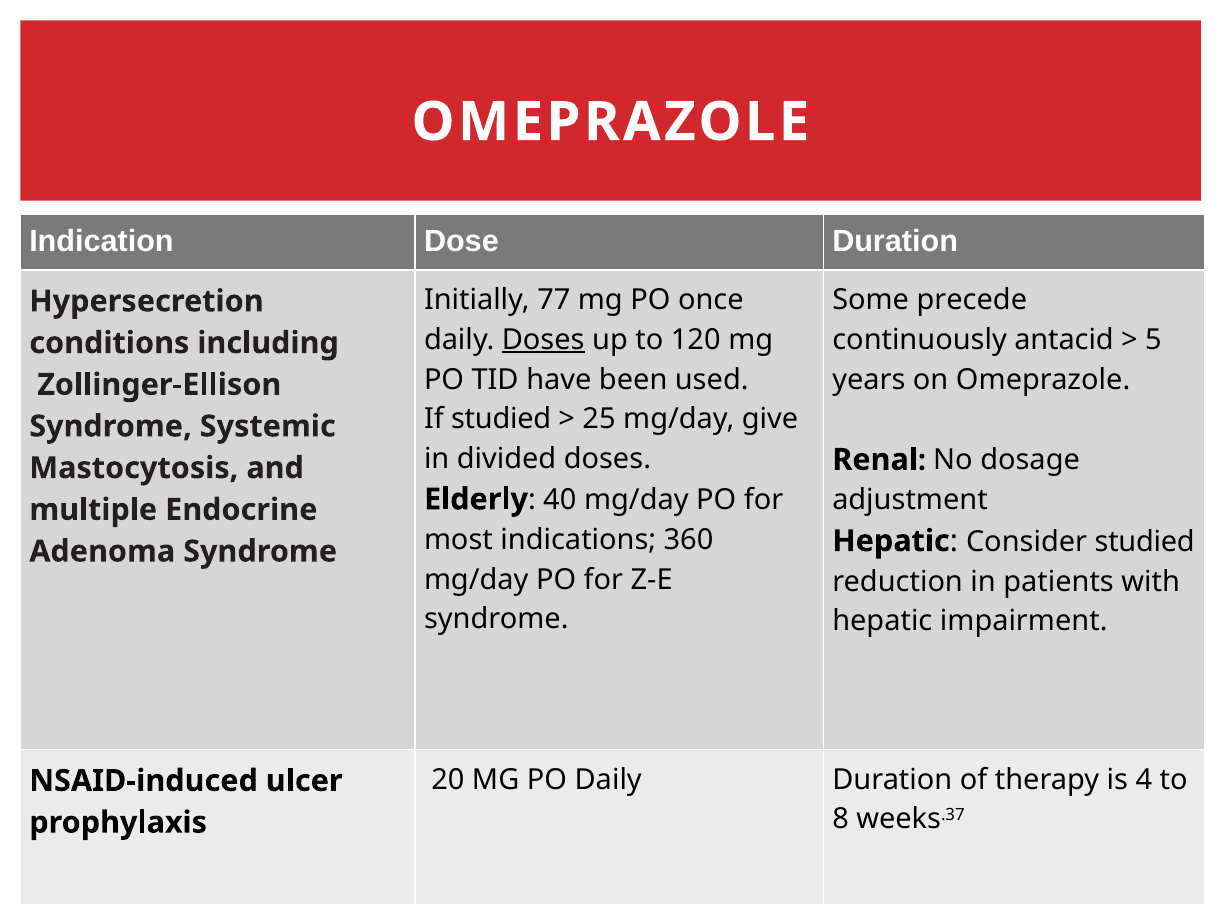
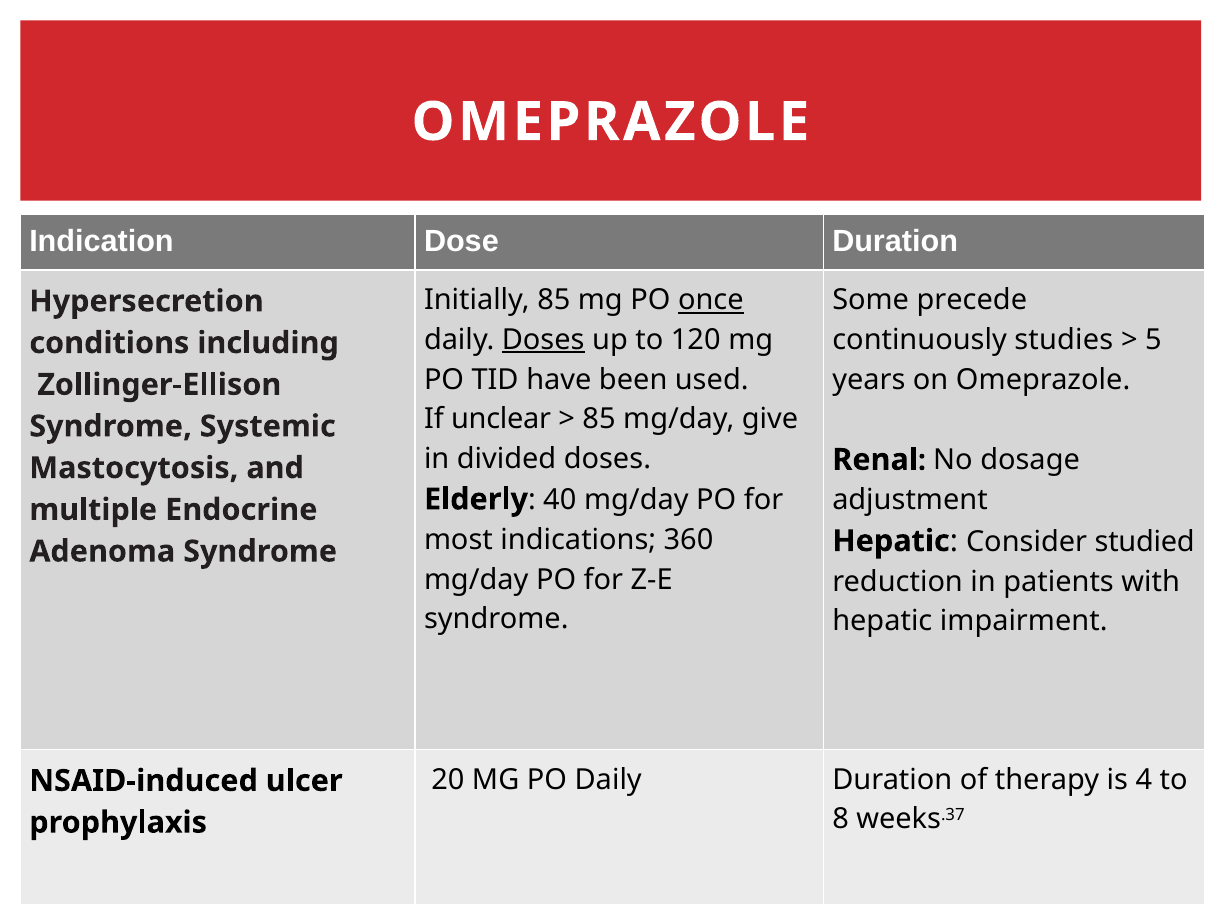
Initially 77: 77 -> 85
once underline: none -> present
antacid: antacid -> studies
If studied: studied -> unclear
25 at (599, 419): 25 -> 85
